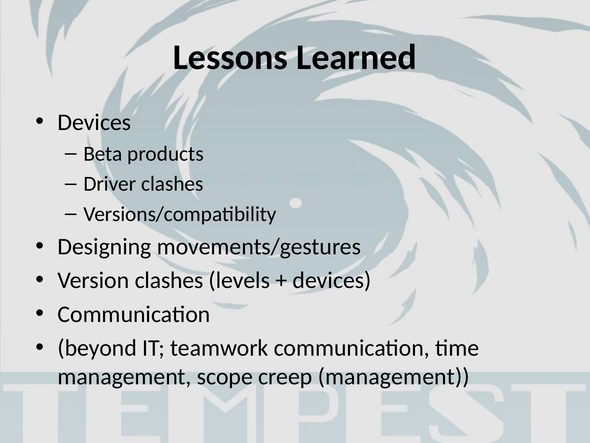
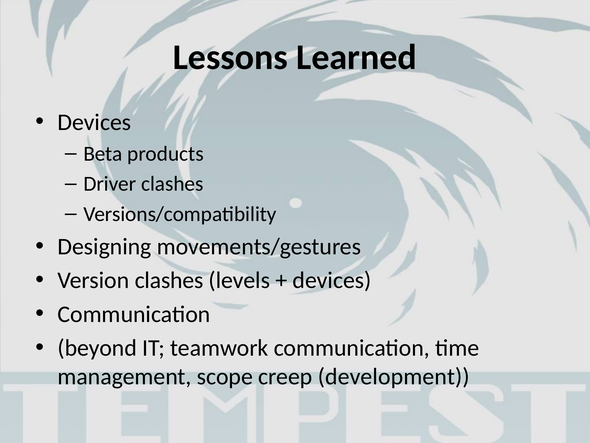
creep management: management -> development
